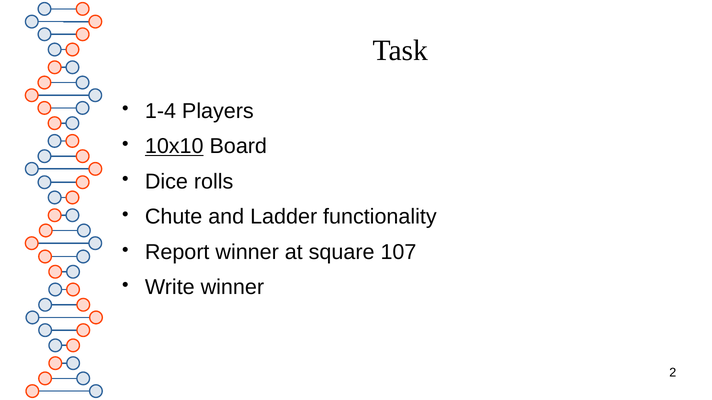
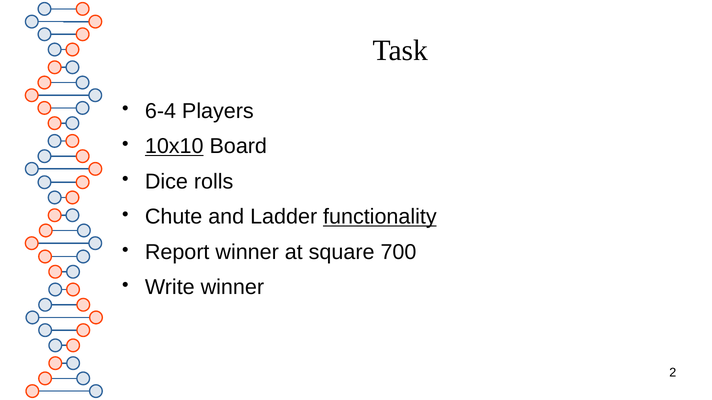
1-4: 1-4 -> 6-4
functionality underline: none -> present
107: 107 -> 700
